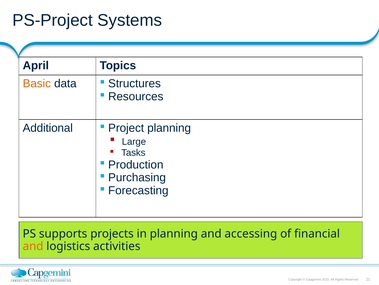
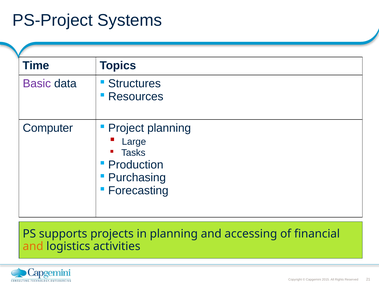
April: April -> Time
Basic colour: orange -> purple
Additional: Additional -> Computer
